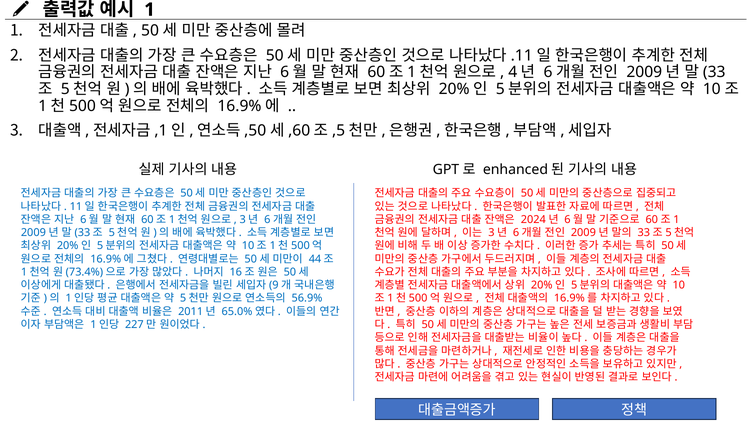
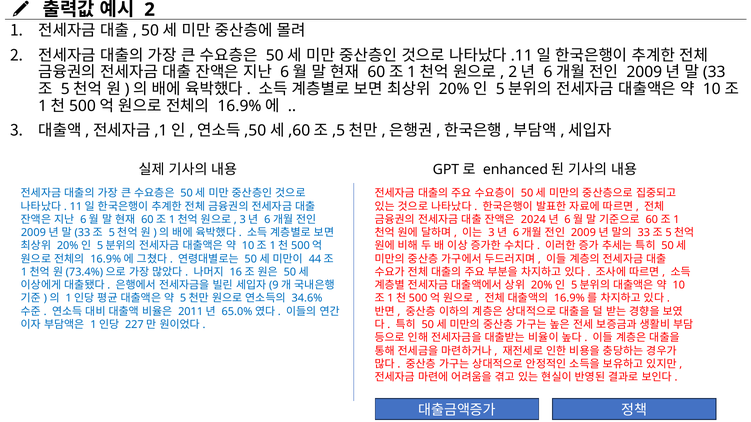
1 at (150, 10): 1 -> 2
4 at (513, 72): 4 -> 2
56.9%: 56.9% -> 34.6%
